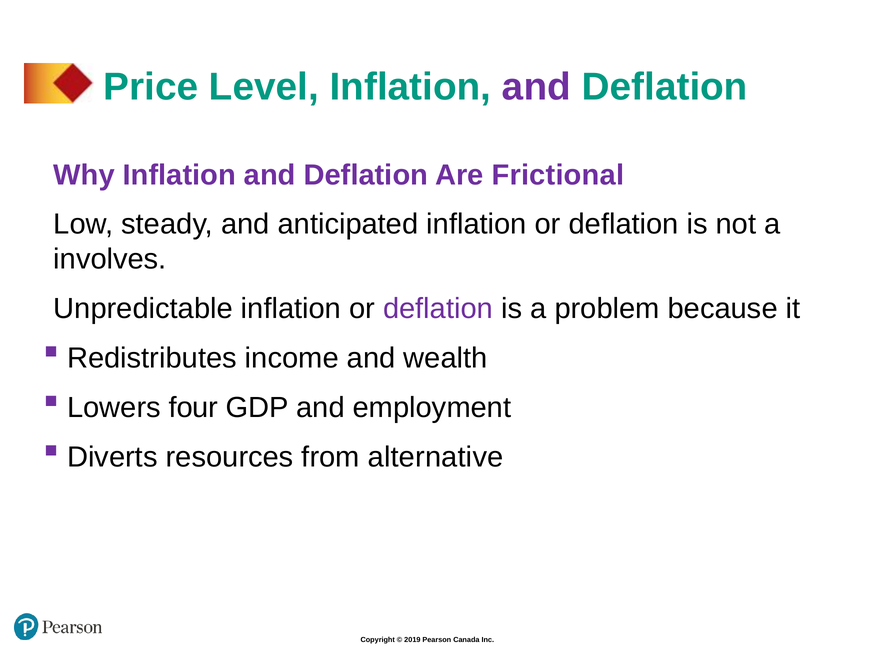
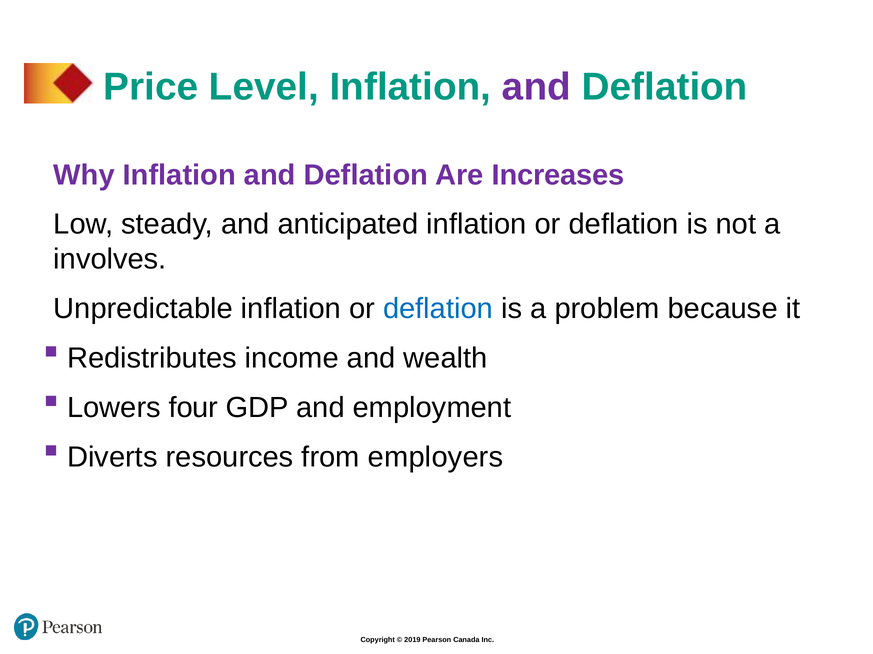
Frictional: Frictional -> Increases
deflation at (438, 309) colour: purple -> blue
alternative: alternative -> employers
